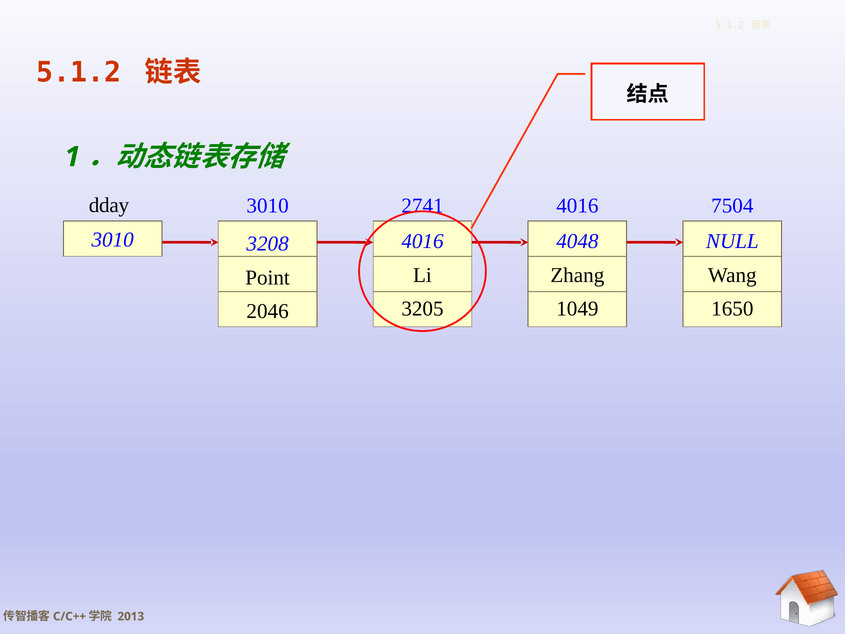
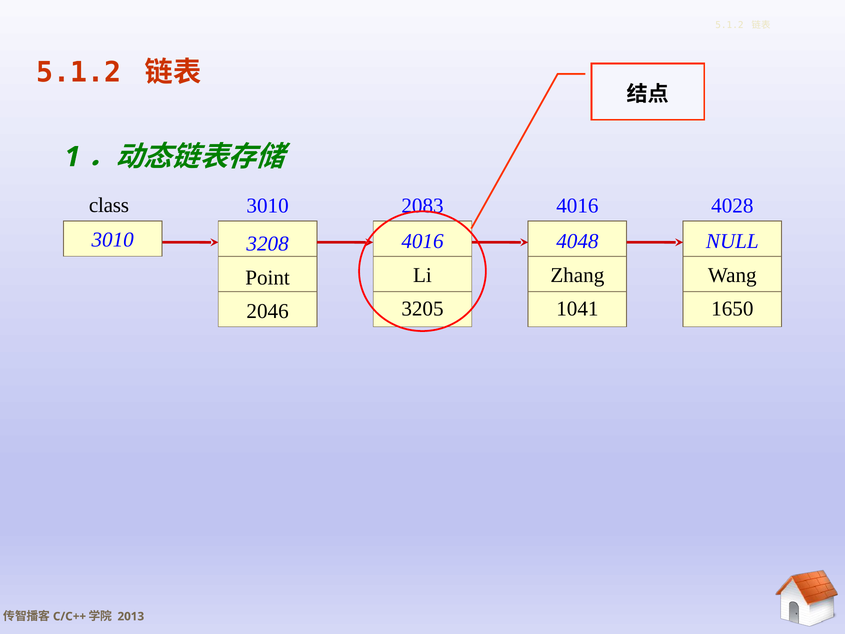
dday: dday -> class
2741: 2741 -> 2083
7504: 7504 -> 4028
1049: 1049 -> 1041
